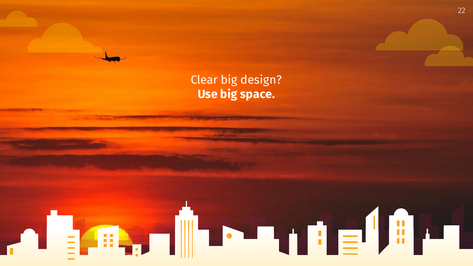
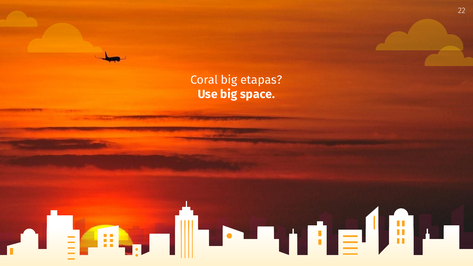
Clear: Clear -> Coral
design: design -> etapas
